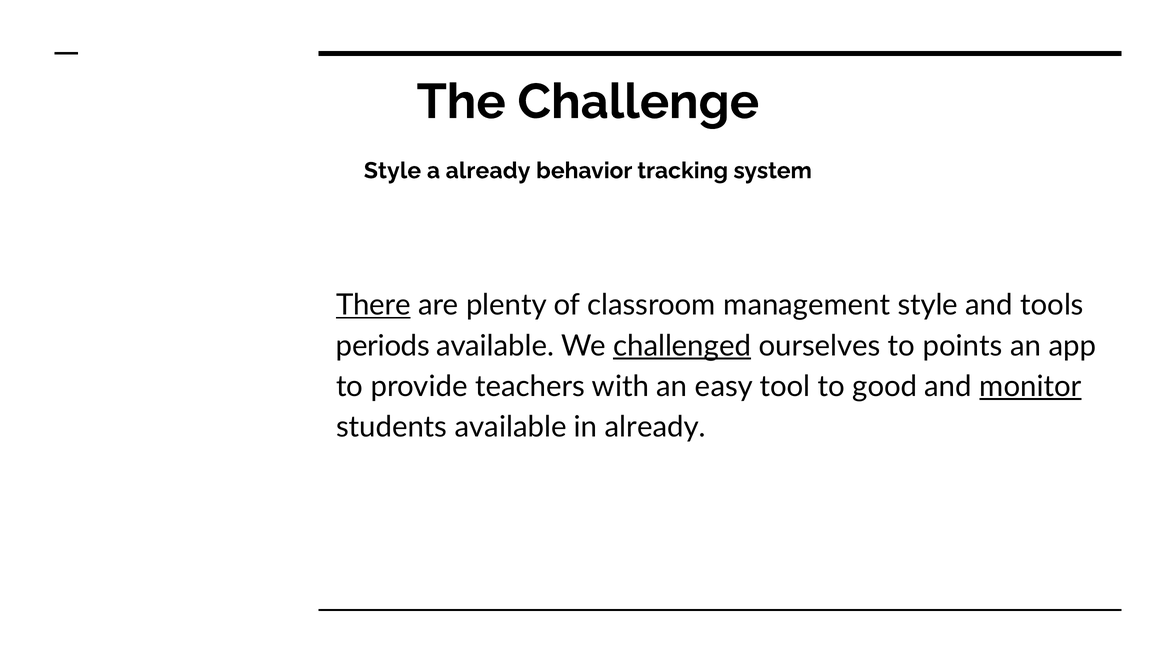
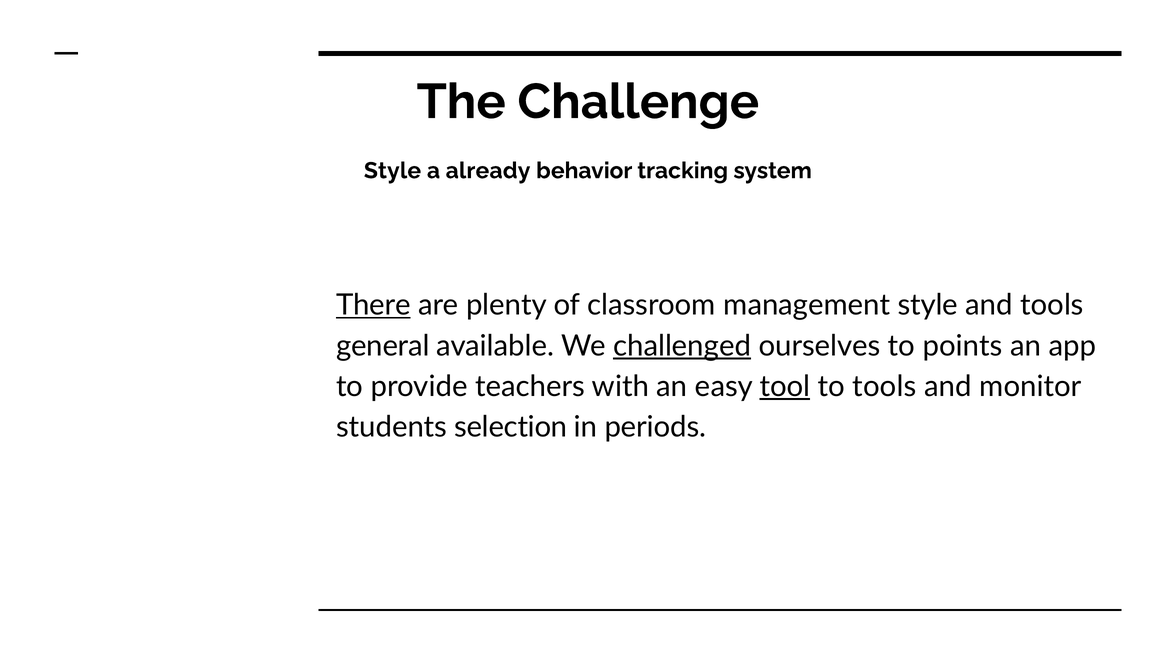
periods: periods -> general
tool underline: none -> present
to good: good -> tools
monitor underline: present -> none
students available: available -> selection
in already: already -> periods
